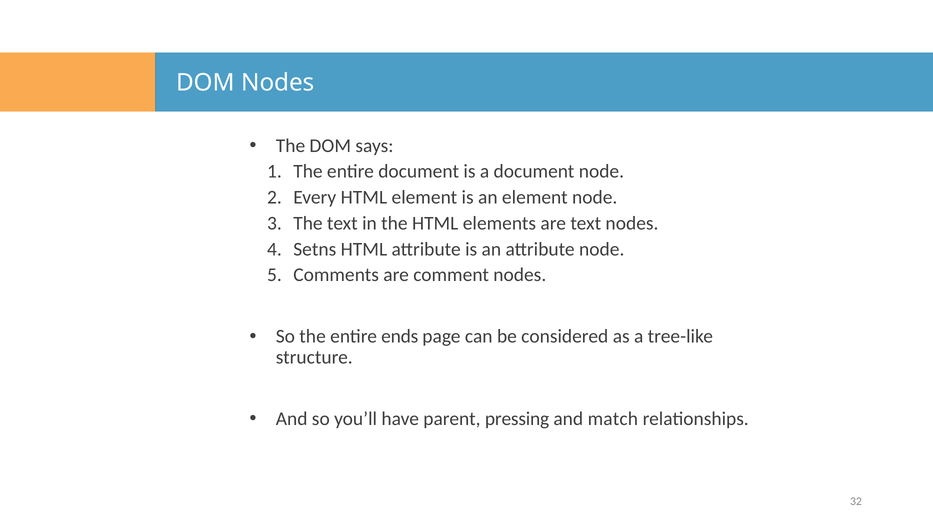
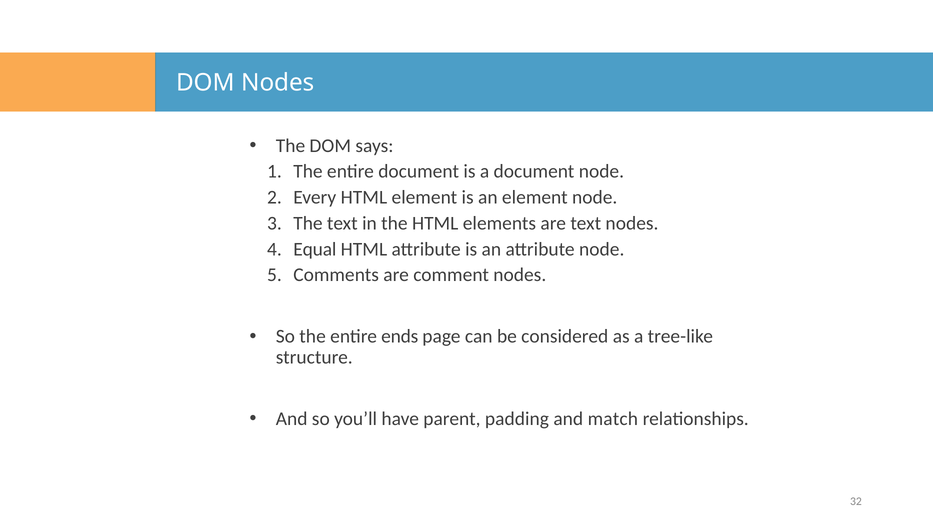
Setns: Setns -> Equal
pressing: pressing -> padding
